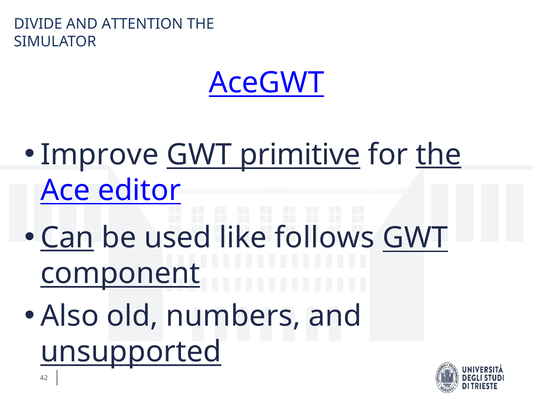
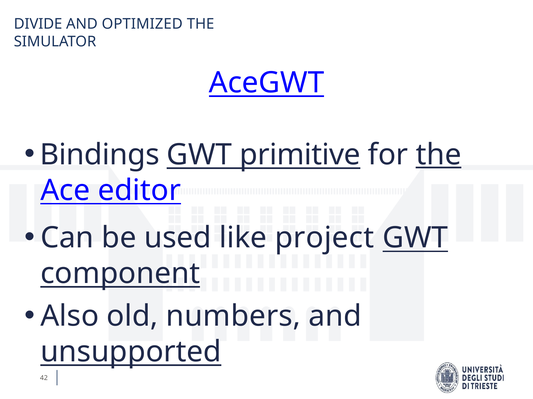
ATTENTION: ATTENTION -> OPTIMIZED
Improve: Improve -> Bindings
Can underline: present -> none
follows: follows -> project
